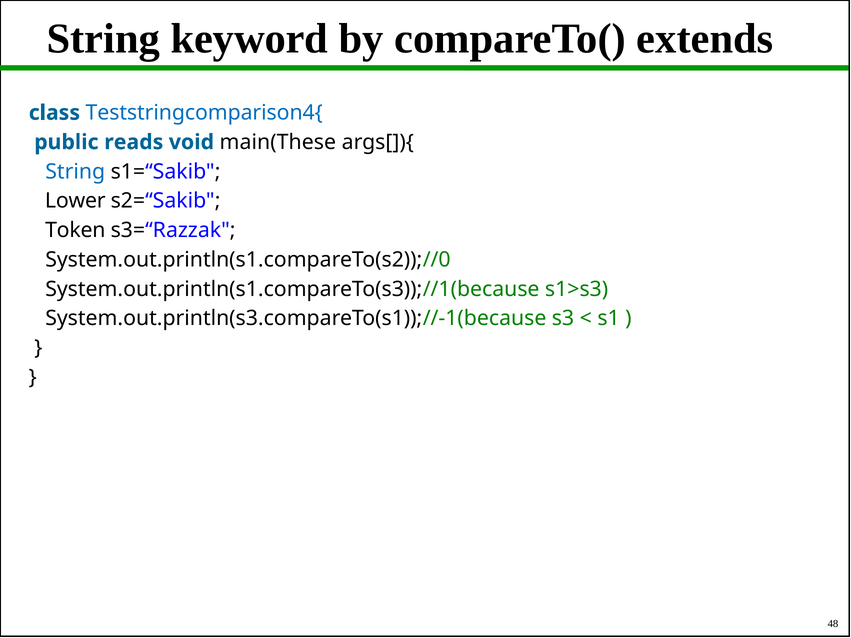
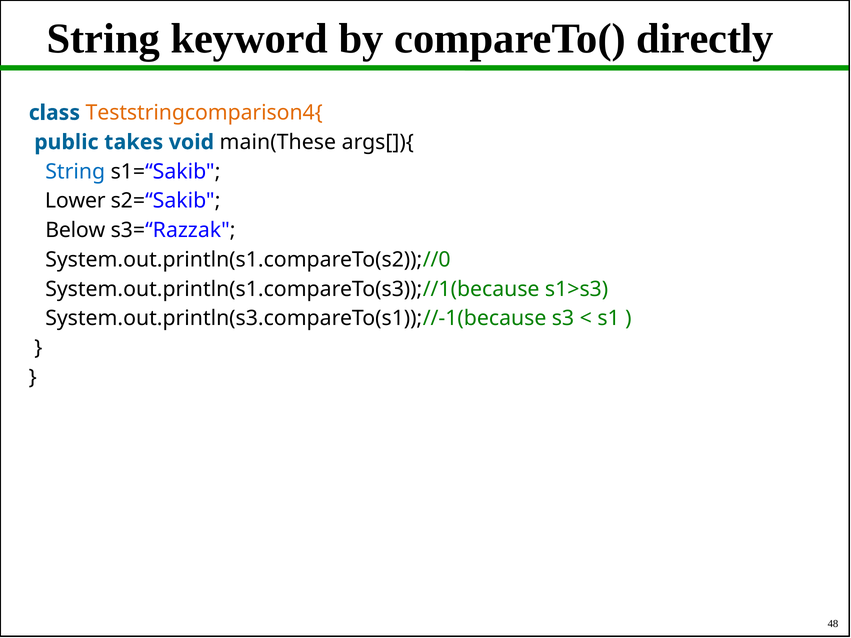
extends: extends -> directly
Teststringcomparison4{ colour: blue -> orange
reads: reads -> takes
Token: Token -> Below
